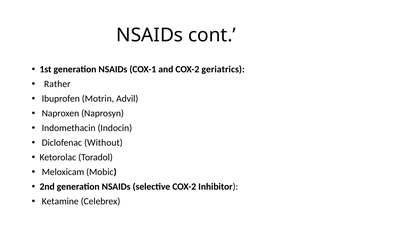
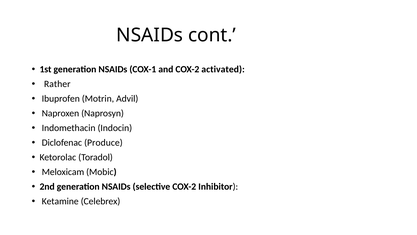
geriatrics: geriatrics -> activated
Without: Without -> Produce
